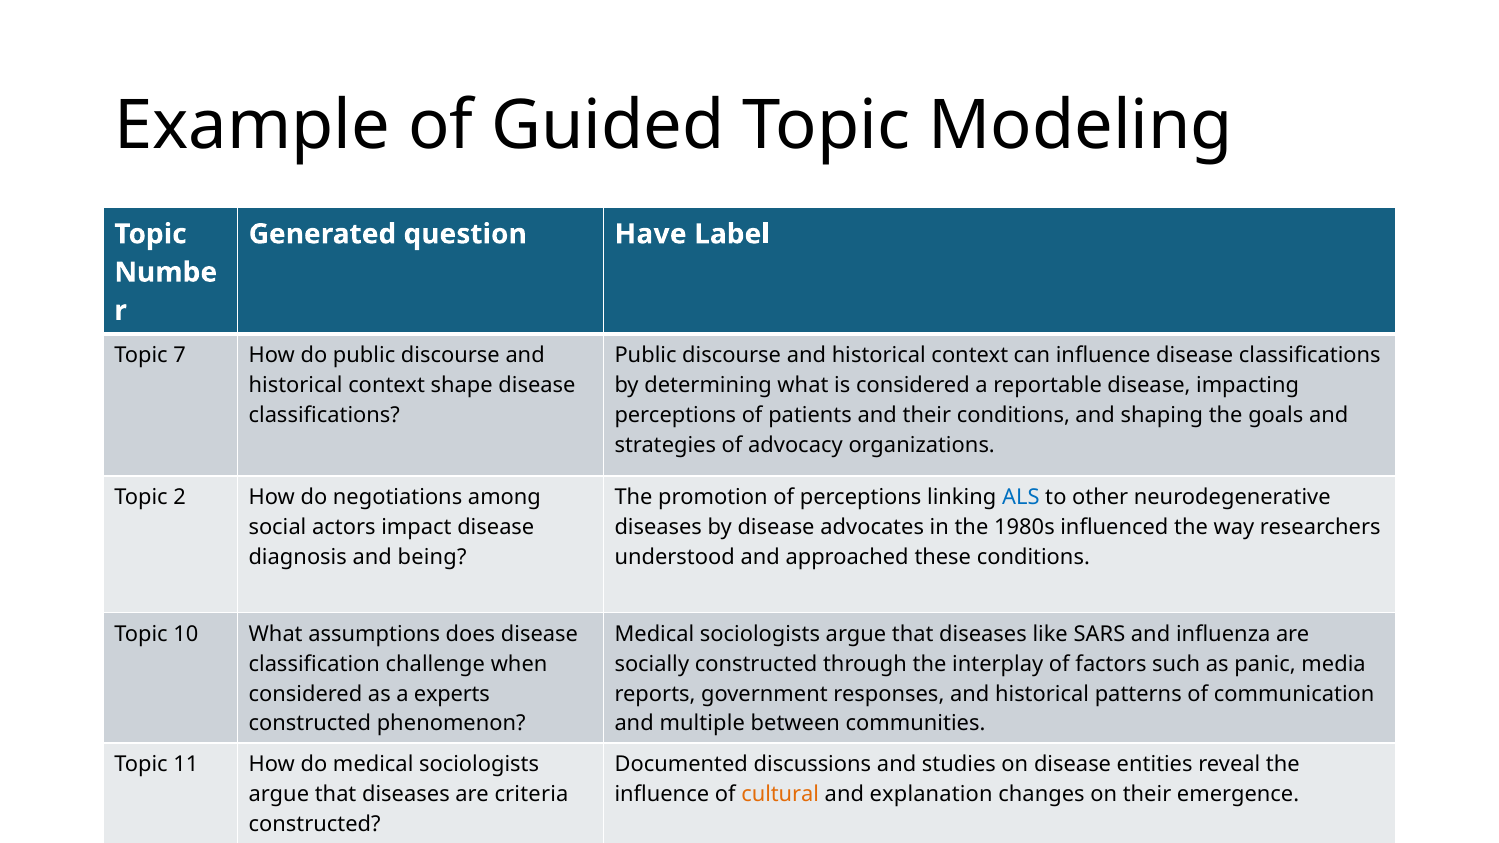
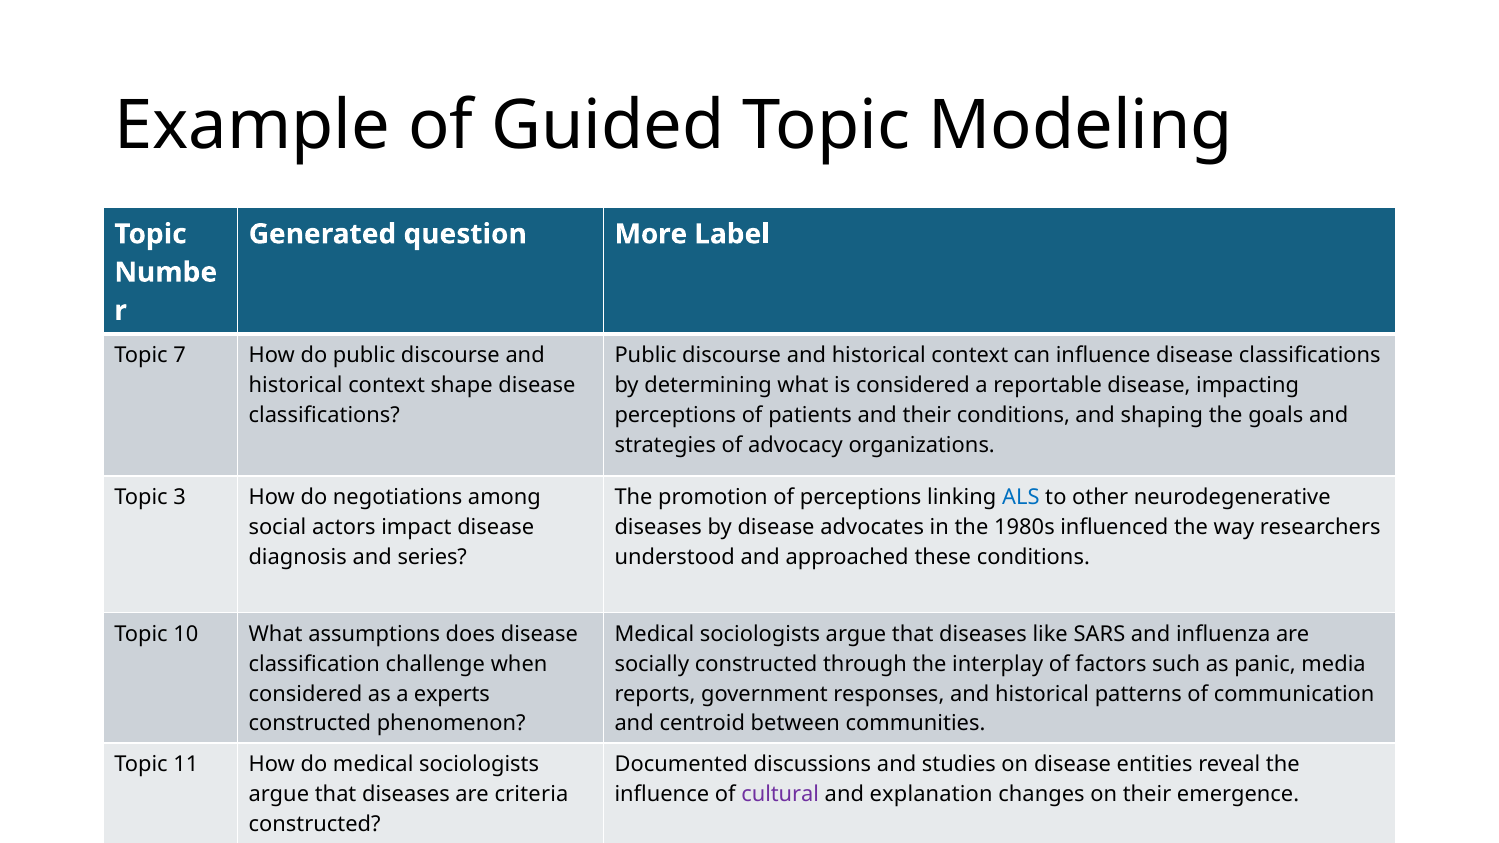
Have: Have -> More
2: 2 -> 3
being: being -> series
multiple: multiple -> centroid
cultural colour: orange -> purple
